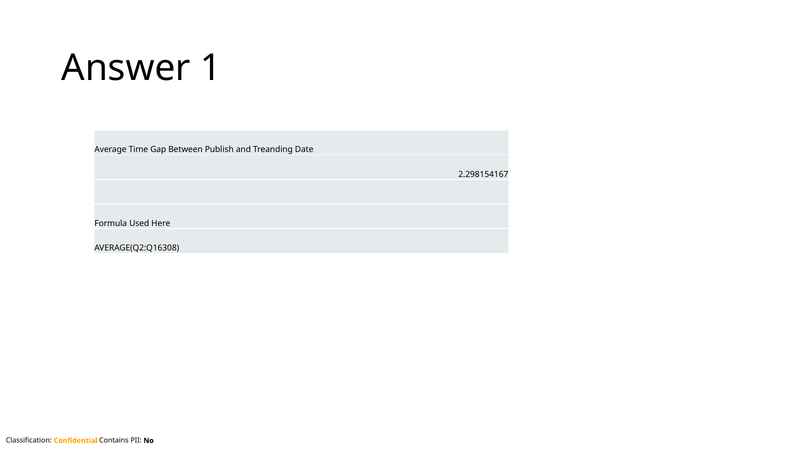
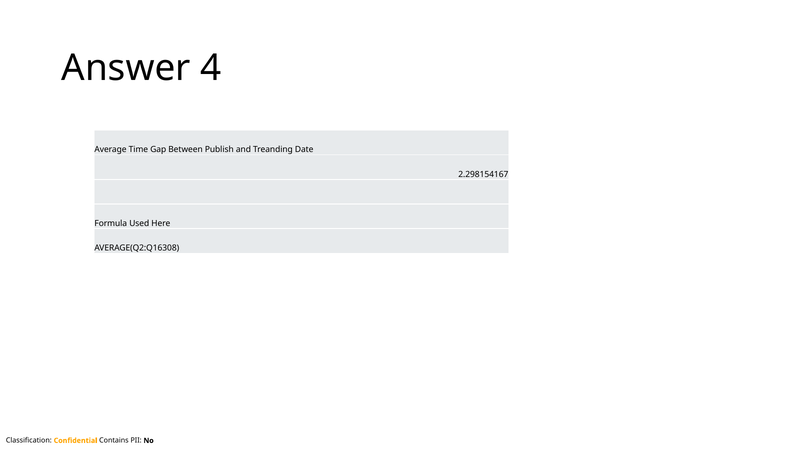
1: 1 -> 4
